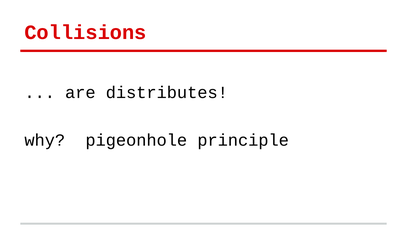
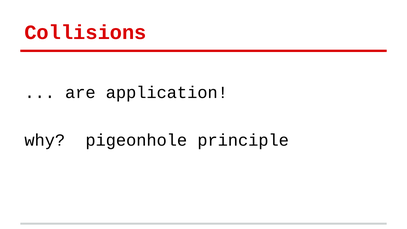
distributes: distributes -> application
